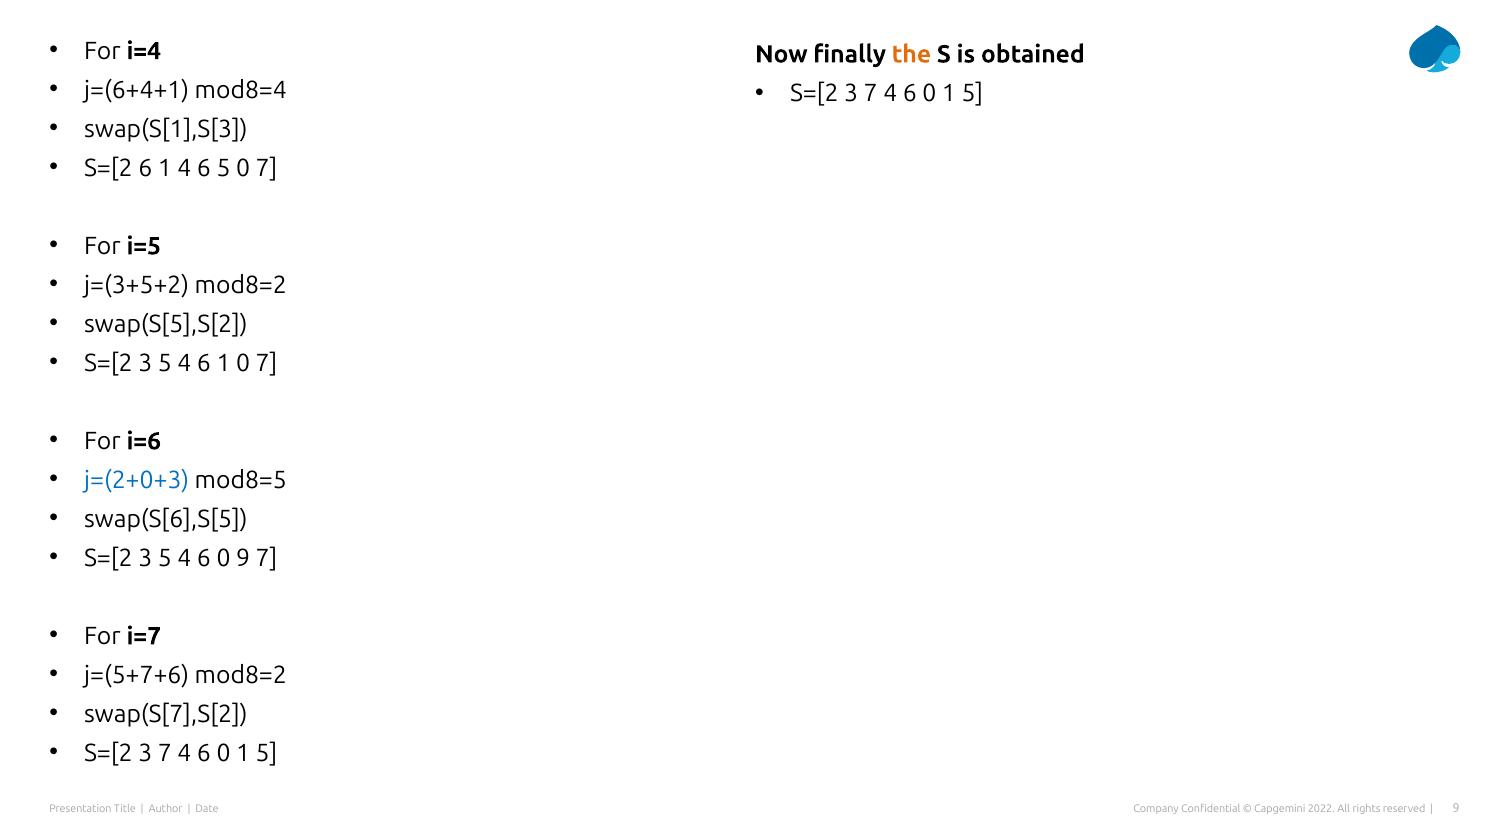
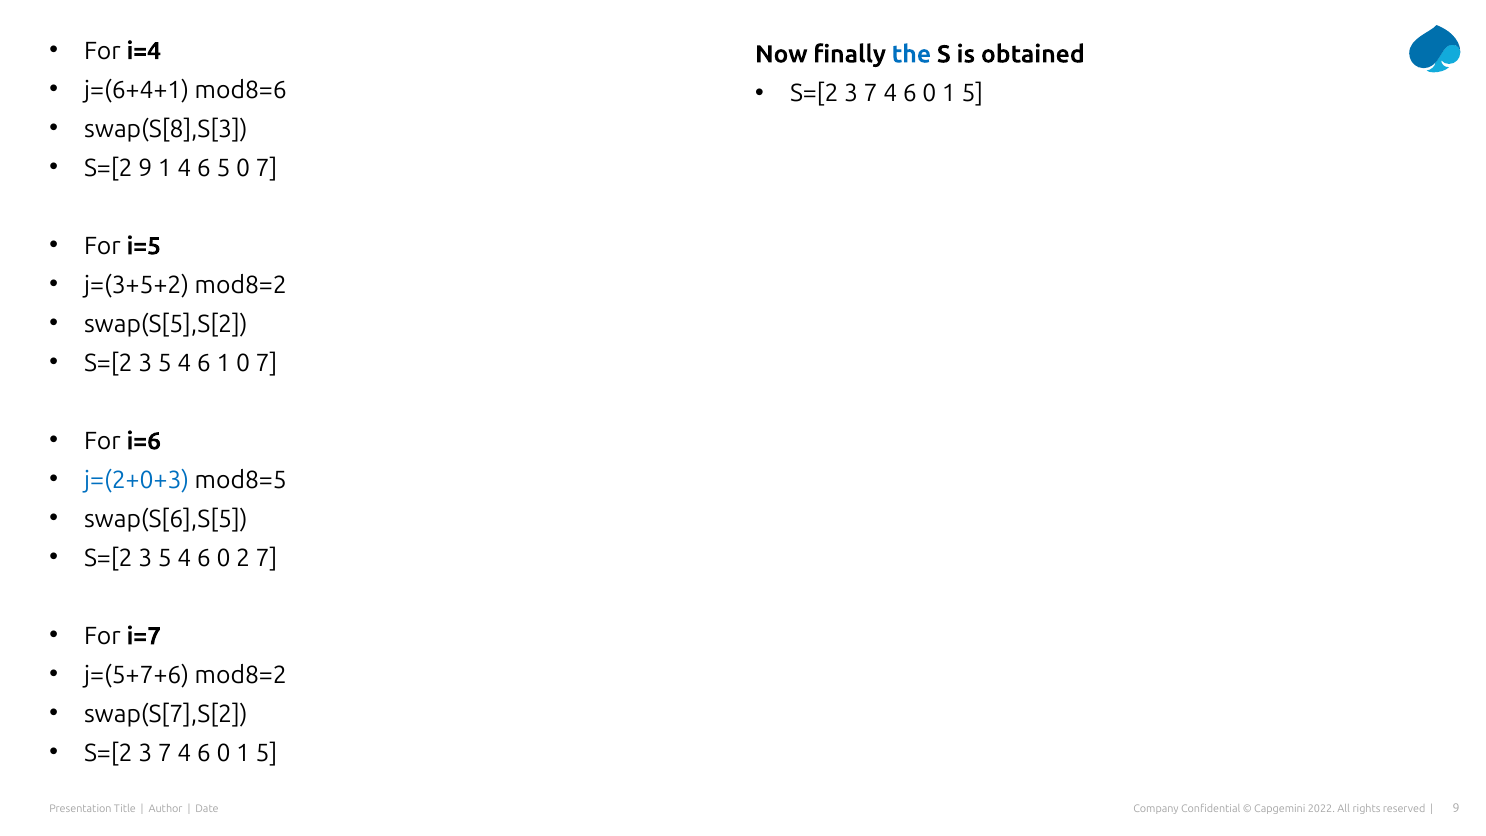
the colour: orange -> blue
mod8=4: mod8=4 -> mod8=6
swap(S[1],S[3: swap(S[1],S[3 -> swap(S[8],S[3
S=[2 6: 6 -> 9
0 9: 9 -> 2
